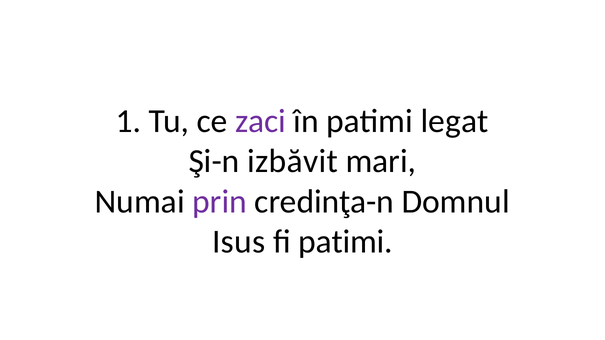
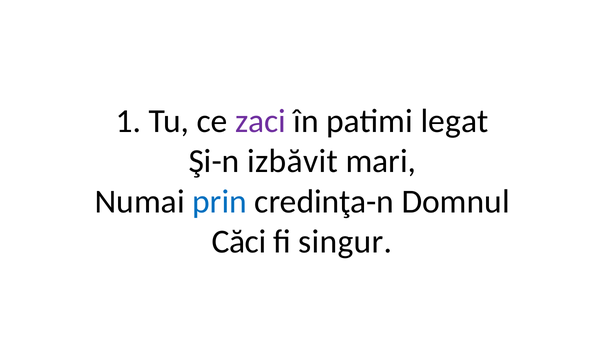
prin colour: purple -> blue
Isus: Isus -> Căci
fi patimi: patimi -> singur
